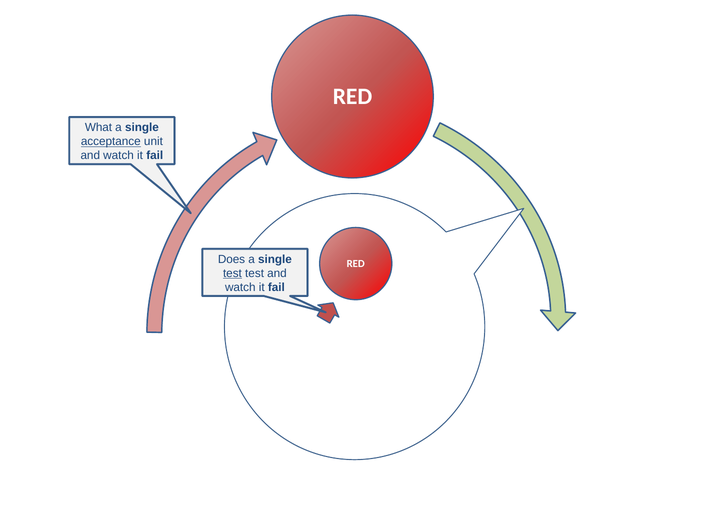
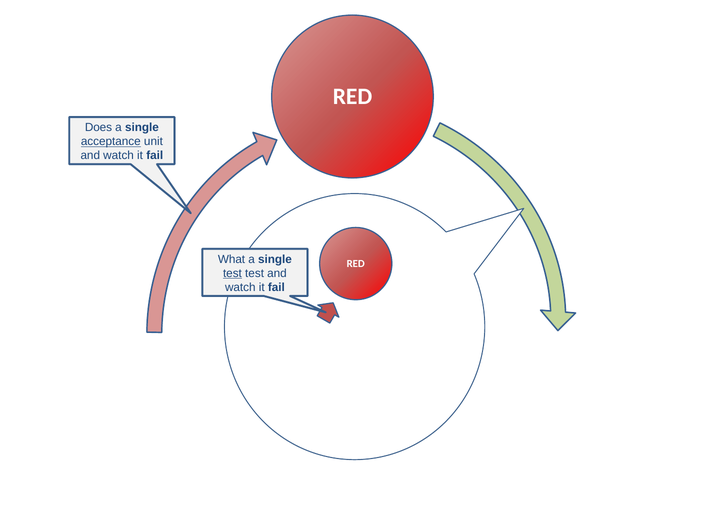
What: What -> Does
Does: Does -> What
